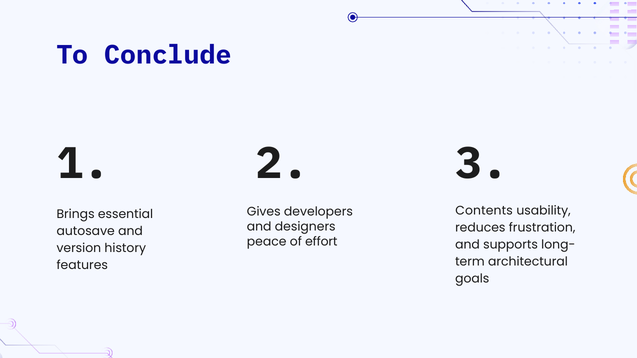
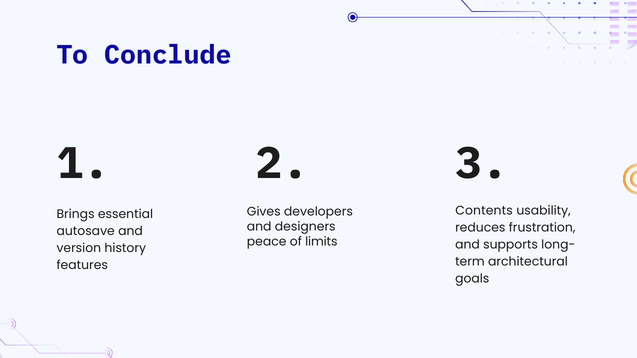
effort: effort -> limits
